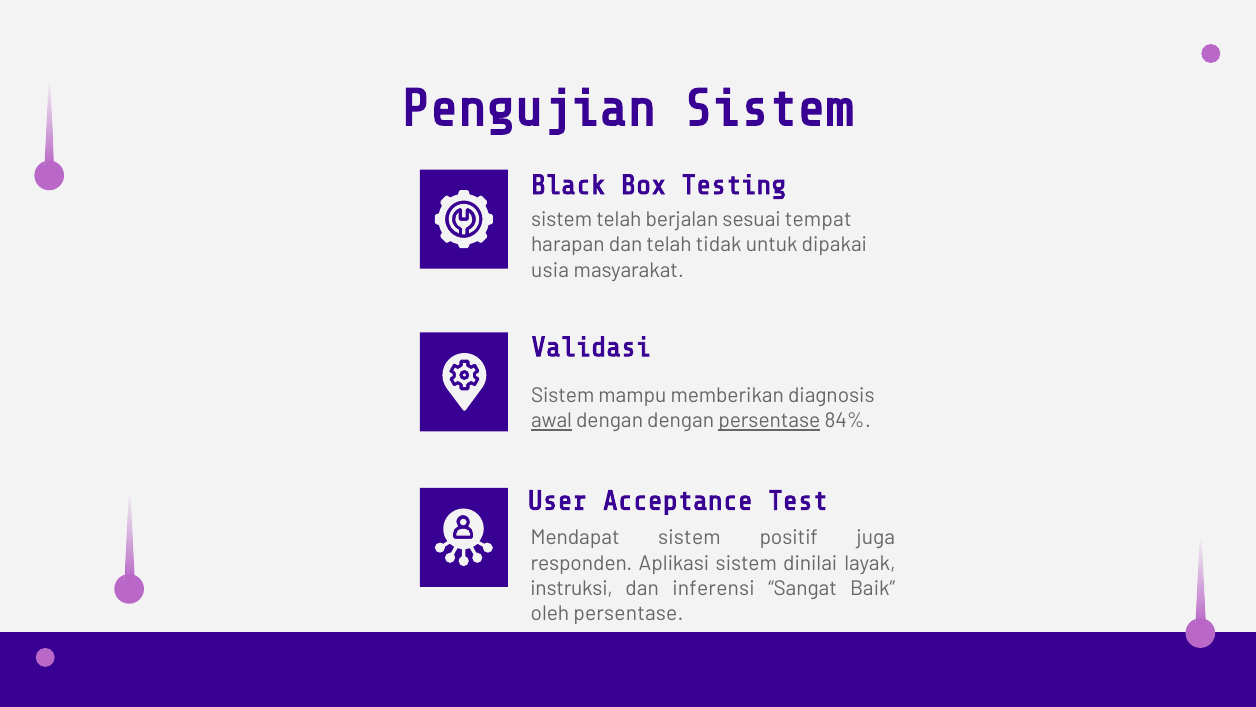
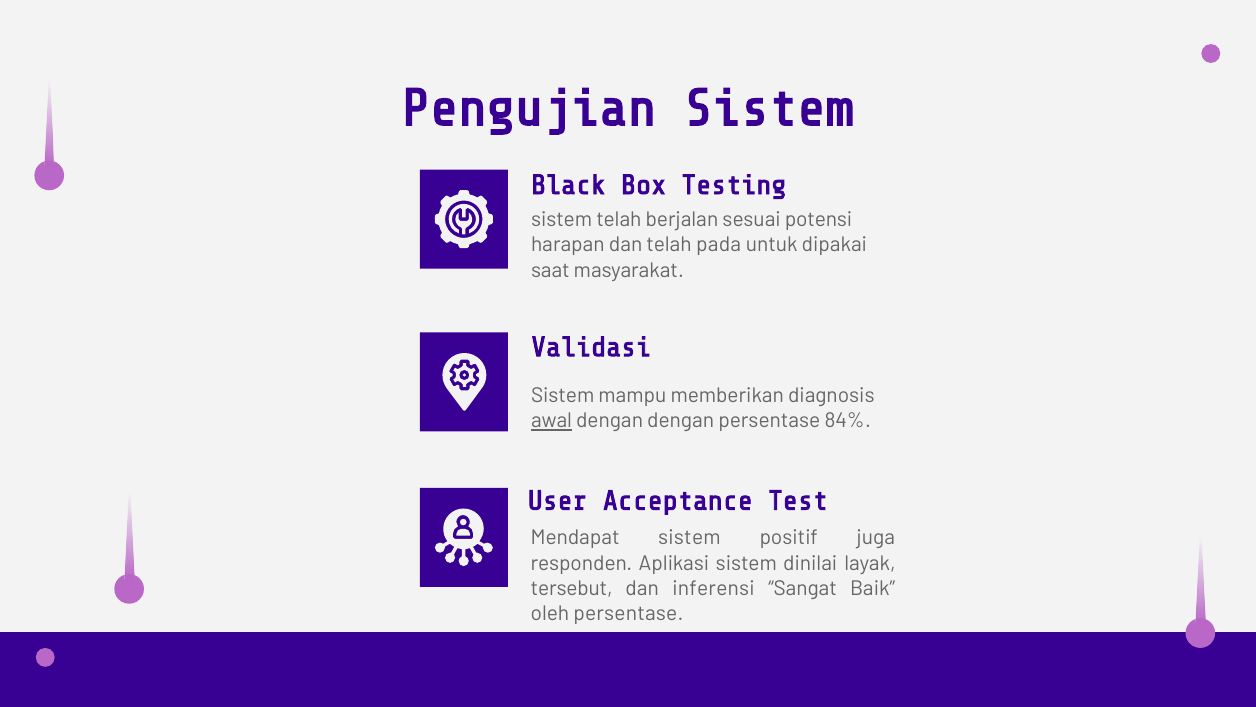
tempat: tempat -> potensi
tidak: tidak -> pada
usia: usia -> saat
persentase at (769, 421) underline: present -> none
instruksi: instruksi -> tersebut
